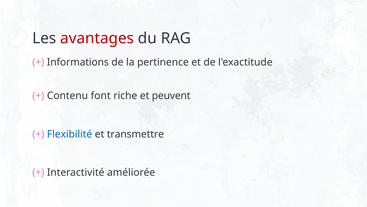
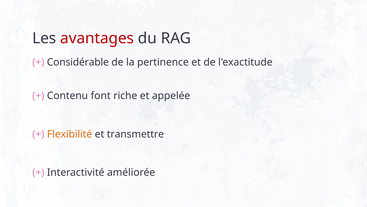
Informations: Informations -> Considérable
peuvent: peuvent -> appelée
Flexibilité colour: blue -> orange
